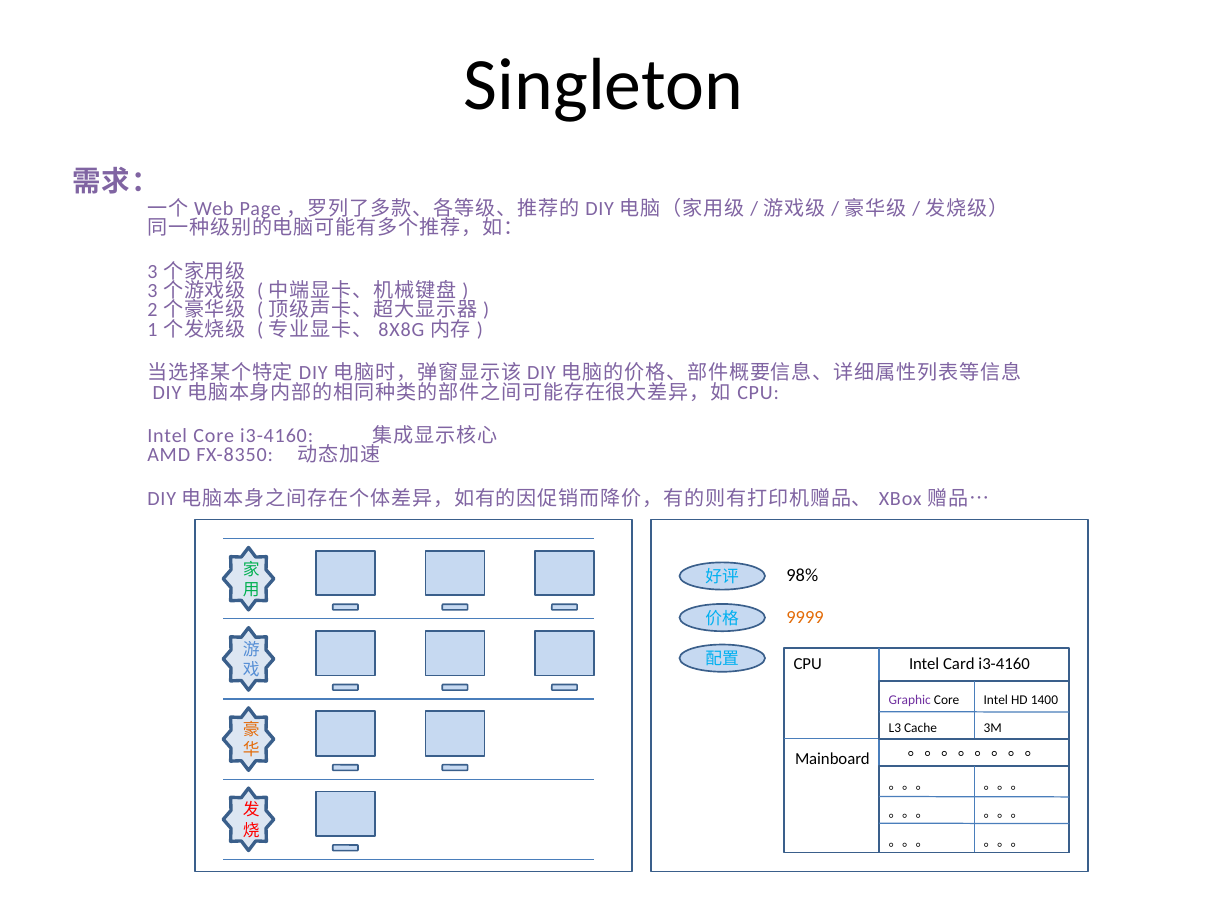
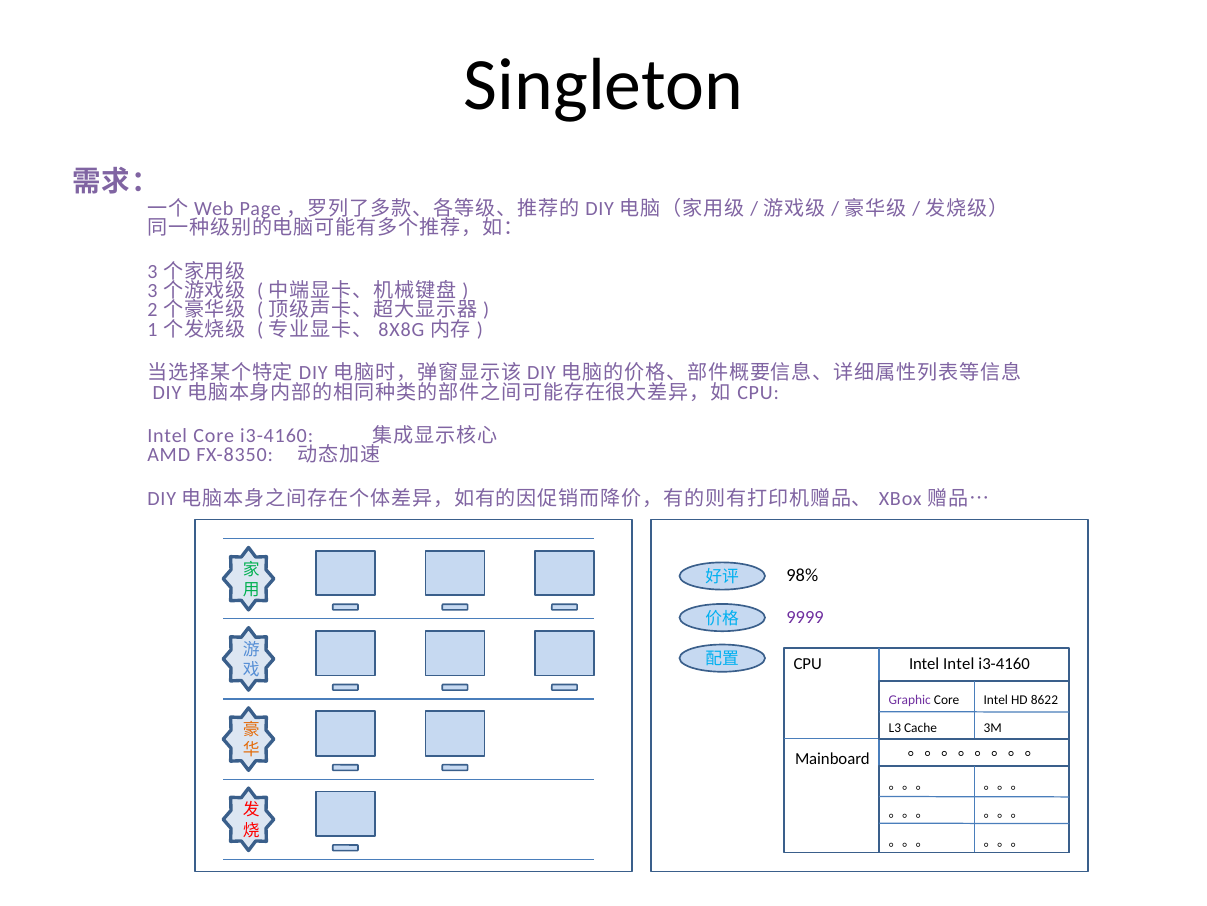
9999 colour: orange -> purple
Intel Card: Card -> Intel
1400: 1400 -> 8622
